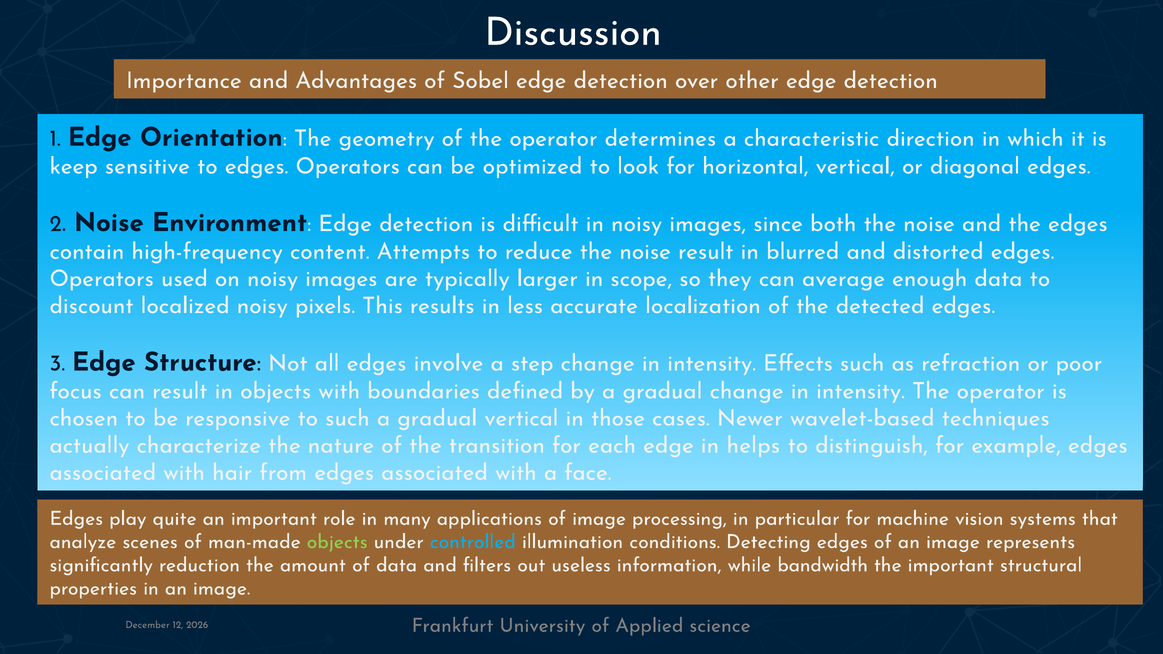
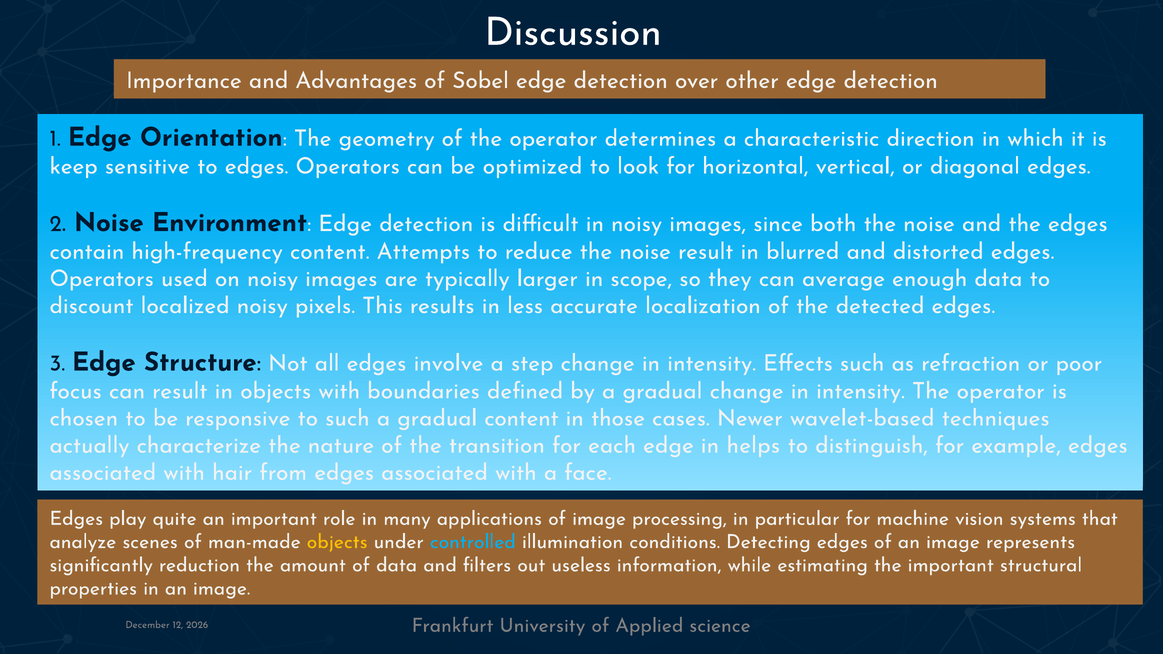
gradual vertical: vertical -> content
objects at (337, 542) colour: light green -> yellow
bandwidth: bandwidth -> estimating
